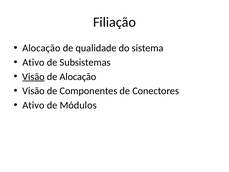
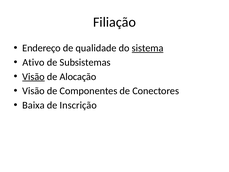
Alocação at (41, 48): Alocação -> Endereço
sistema underline: none -> present
Ativo at (33, 105): Ativo -> Baixa
Módulos: Módulos -> Inscrição
